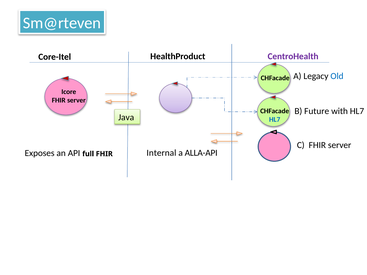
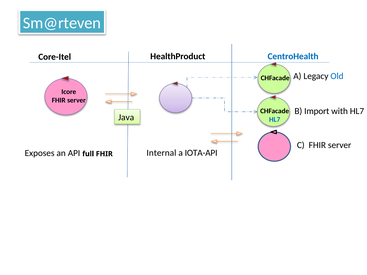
CentroHealth colour: purple -> blue
Future: Future -> Import
ALLA-API: ALLA-API -> IOTA-API
